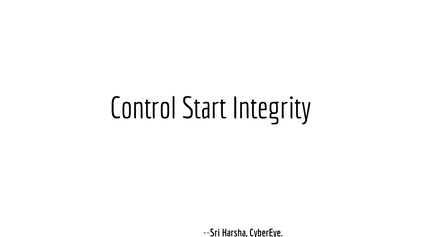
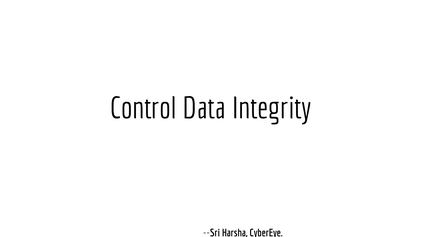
Start: Start -> Data
